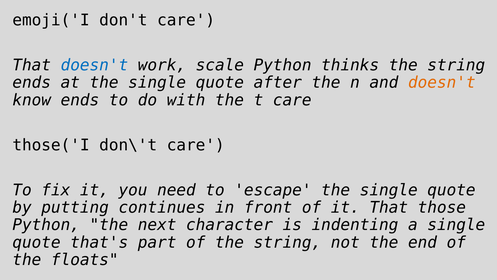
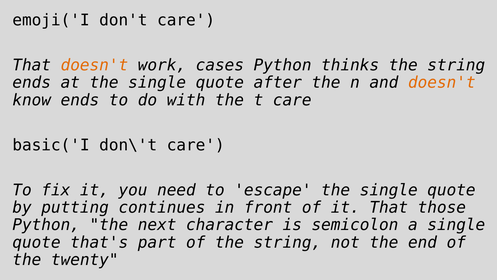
doesn't at (94, 65) colour: blue -> orange
scale: scale -> cases
those('I: those('I -> basic('I
indenting: indenting -> semicolon
floats: floats -> twenty
